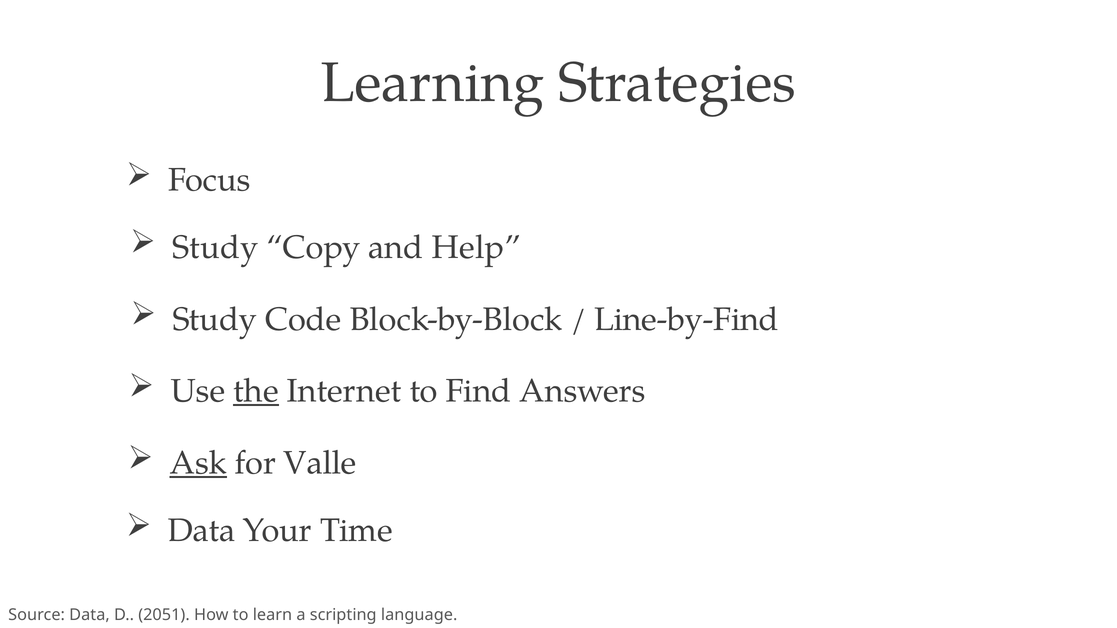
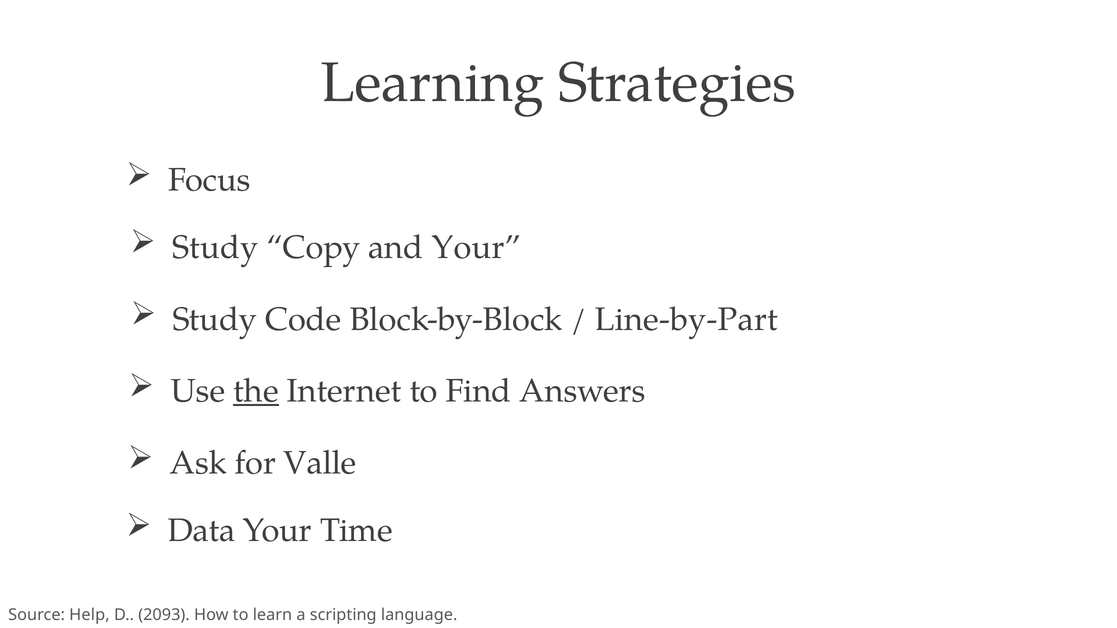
and Help: Help -> Your
Line-by-Find: Line-by-Find -> Line-by-Part
Ask underline: present -> none
Source Data: Data -> Help
2051: 2051 -> 2093
